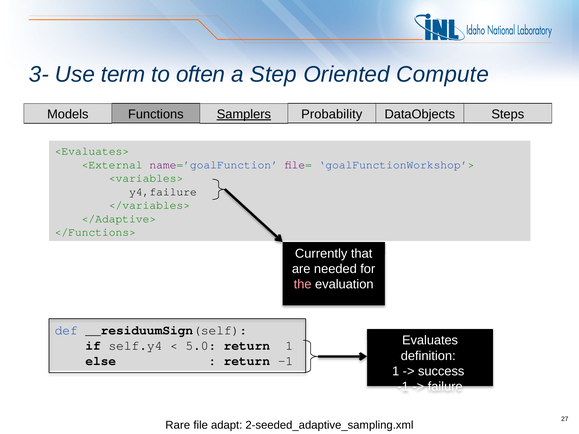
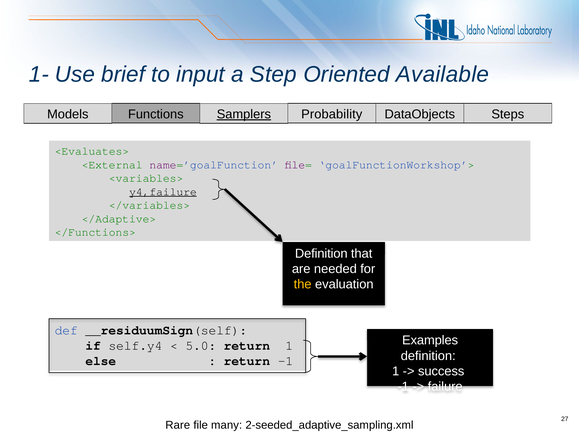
3-: 3- -> 1-
term: term -> brief
often: often -> input
Compute: Compute -> Available
y4,failure underline: none -> present
Currently at (321, 254): Currently -> Definition
the colour: pink -> yellow
Evaluates: Evaluates -> Examples
adapt: adapt -> many
